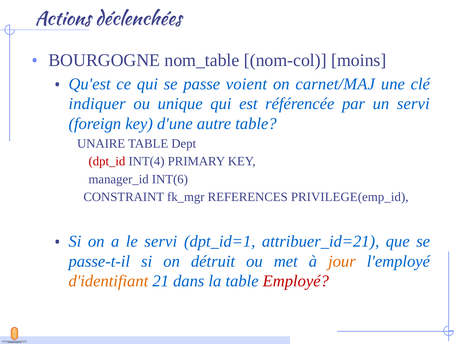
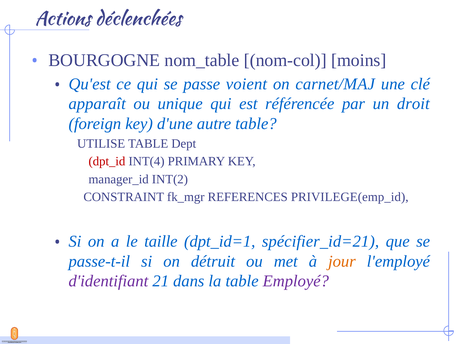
indiquer: indiquer -> apparaît
un servi: servi -> droit
UNAIRE: UNAIRE -> UTILISE
INT(6: INT(6 -> INT(2
le servi: servi -> taille
attribuer_id=21: attribuer_id=21 -> spécifier_id=21
d'identifiant colour: orange -> purple
Employé colour: red -> purple
